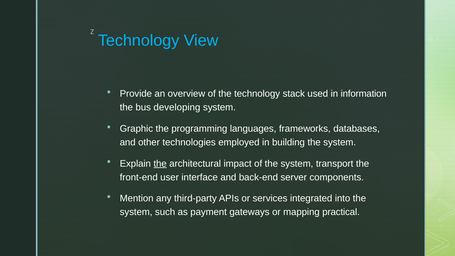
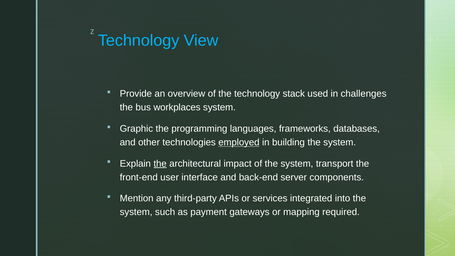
information: information -> challenges
developing: developing -> workplaces
employed underline: none -> present
practical: practical -> required
